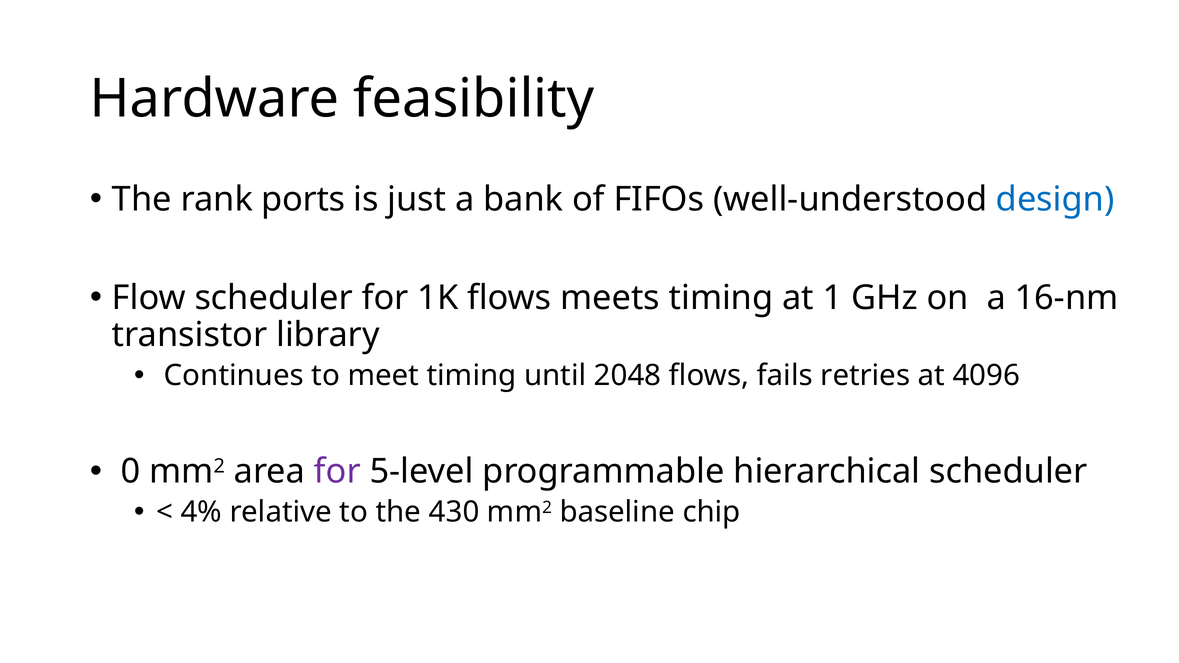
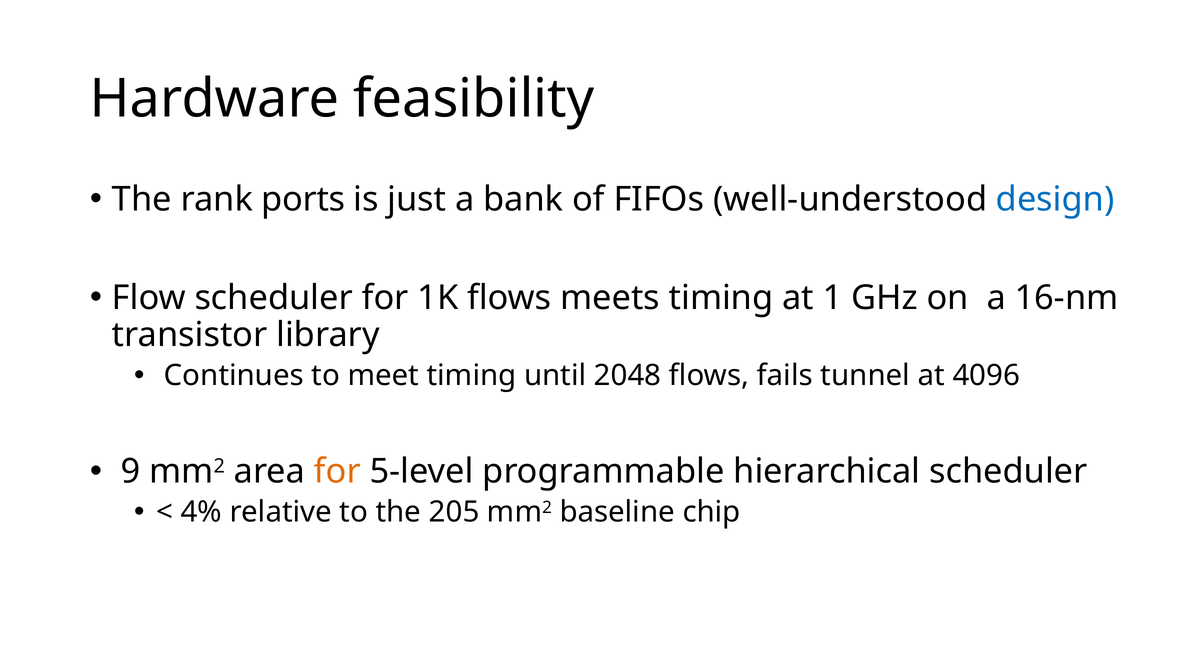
retries: retries -> tunnel
0: 0 -> 9
for at (337, 472) colour: purple -> orange
430: 430 -> 205
